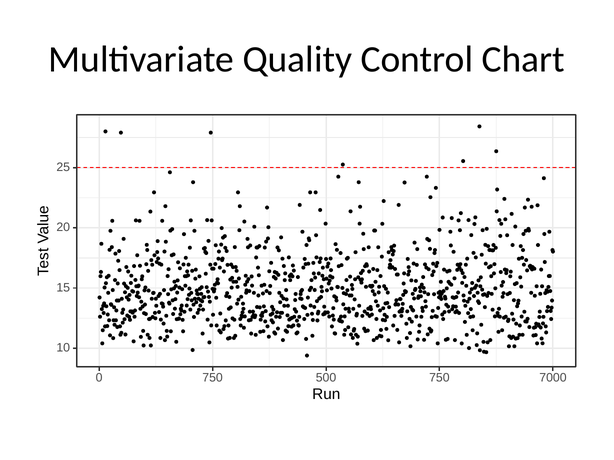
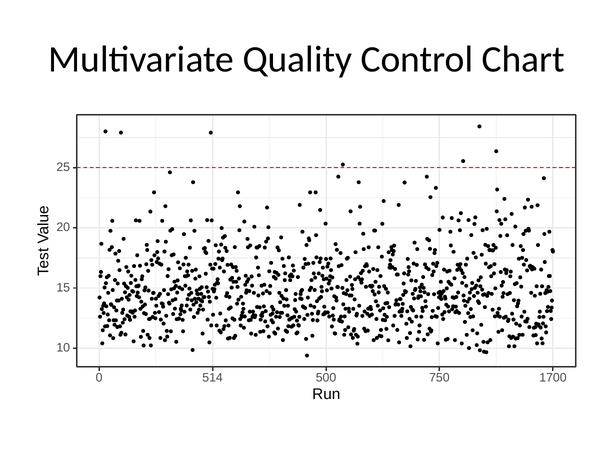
0 750: 750 -> 514
7000: 7000 -> 1700
